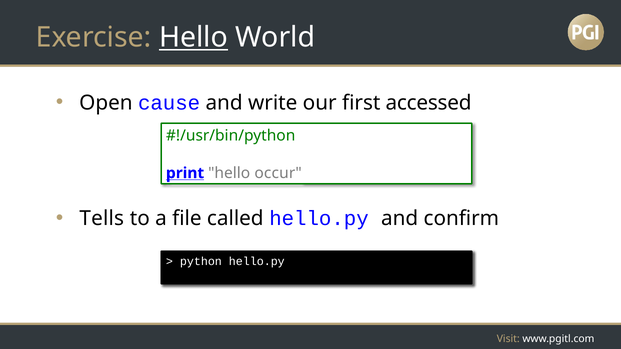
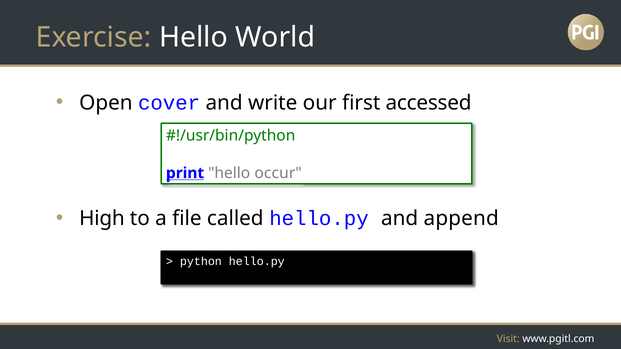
Hello at (194, 37) underline: present -> none
cause: cause -> cover
Tells: Tells -> High
confirm: confirm -> append
